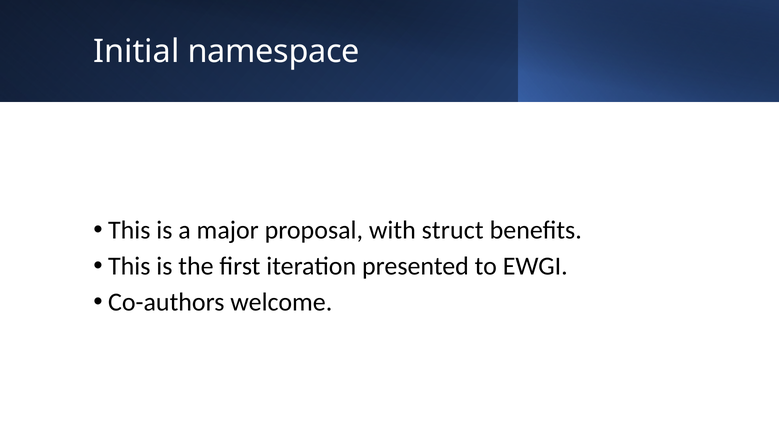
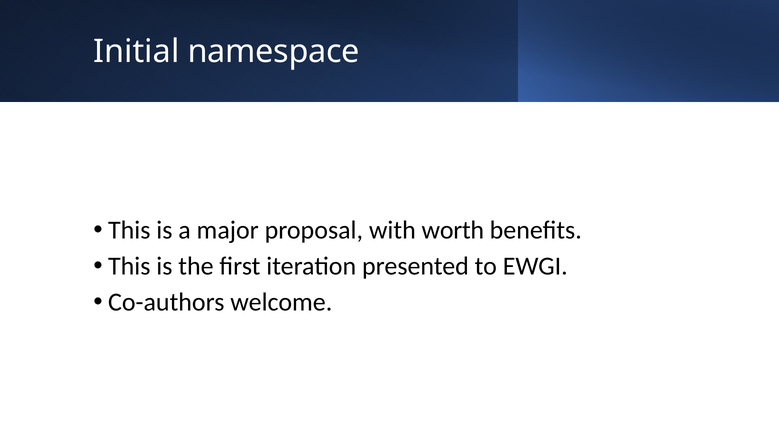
struct: struct -> worth
